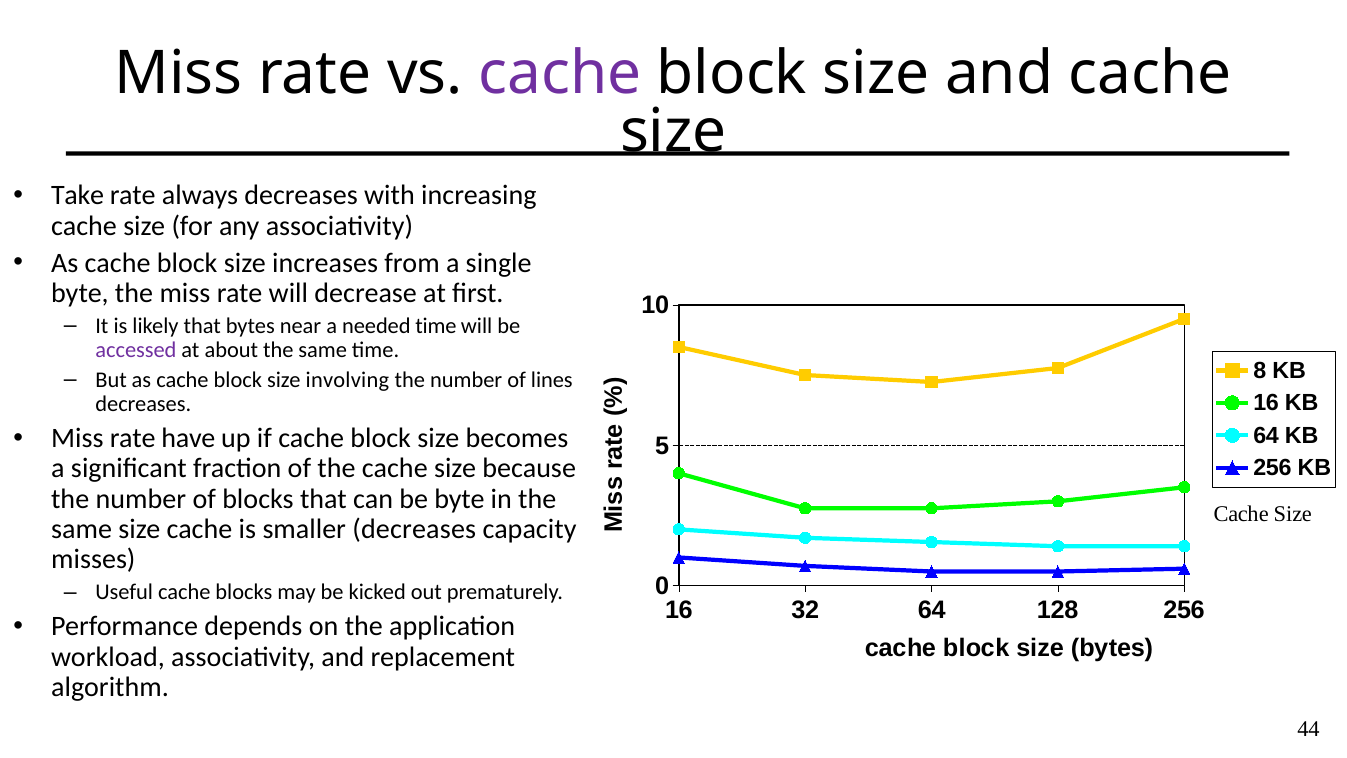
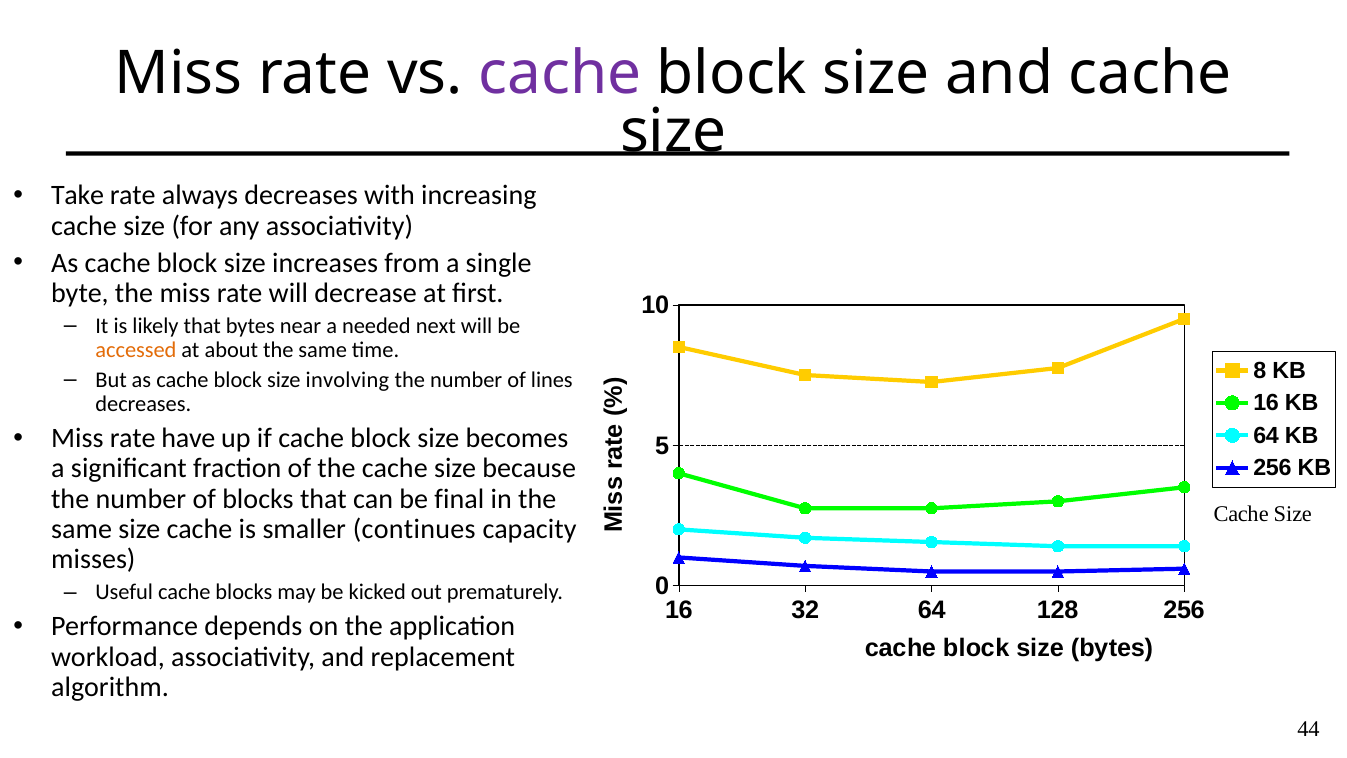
needed time: time -> next
accessed colour: purple -> orange
be byte: byte -> final
smaller decreases: decreases -> continues
